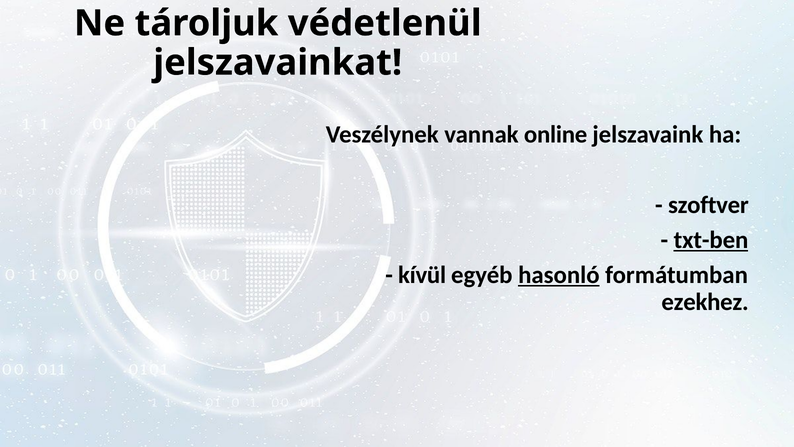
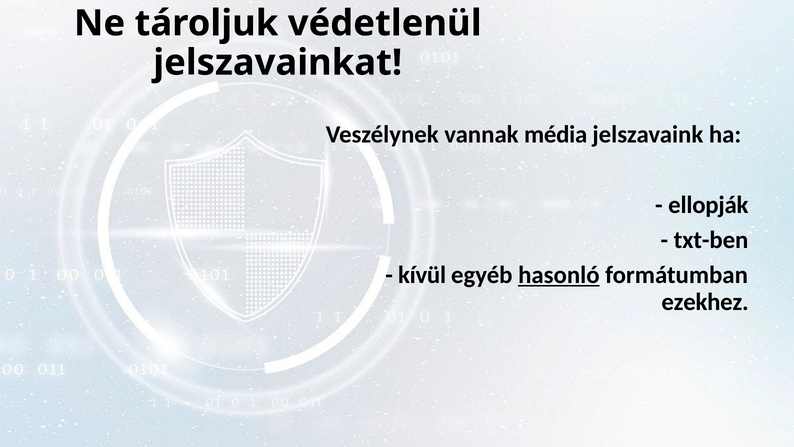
online: online -> média
szoftver: szoftver -> ellopják
txt-ben underline: present -> none
